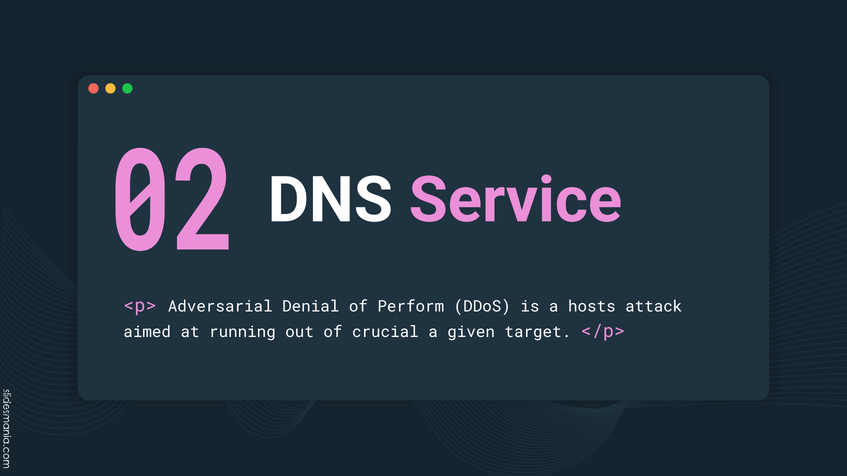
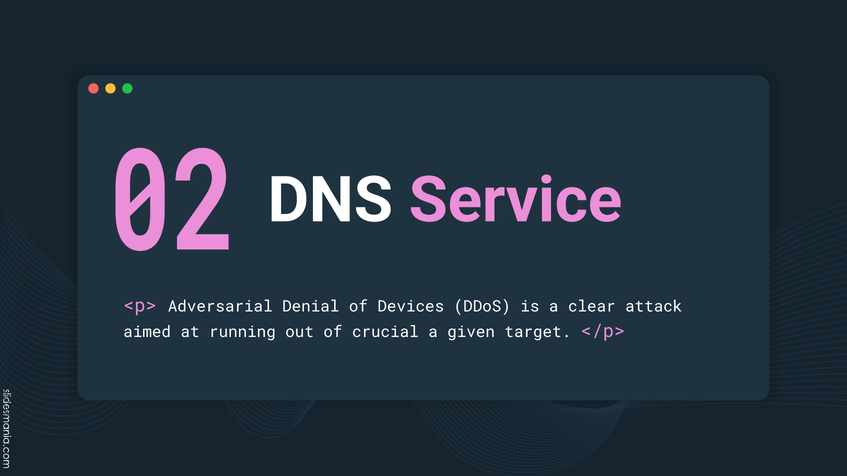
Perform: Perform -> Devices
hosts: hosts -> clear
